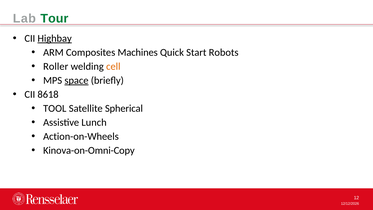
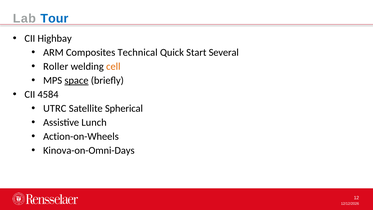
Tour colour: green -> blue
Highbay underline: present -> none
Machines: Machines -> Technical
Robots: Robots -> Several
8618: 8618 -> 4584
TOOL: TOOL -> UTRC
Kinova-on-Omni-Copy: Kinova-on-Omni-Copy -> Kinova-on-Omni-Days
